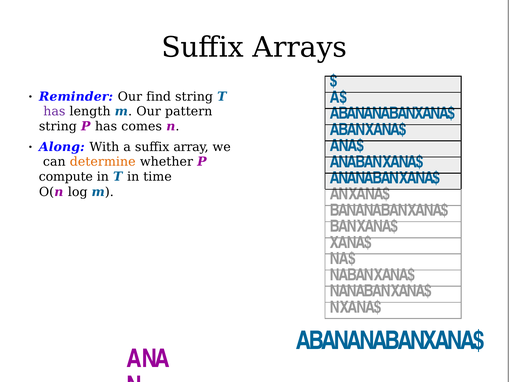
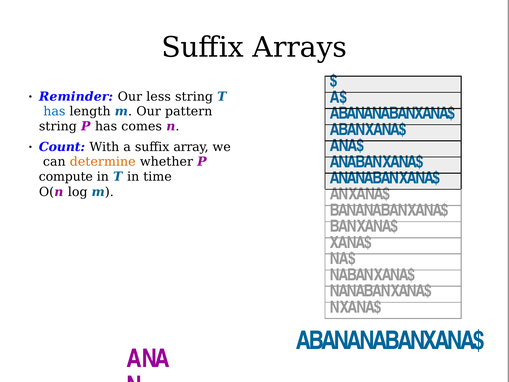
find: find -> less
has at (54, 111) colour: purple -> blue
Along: Along -> Count
